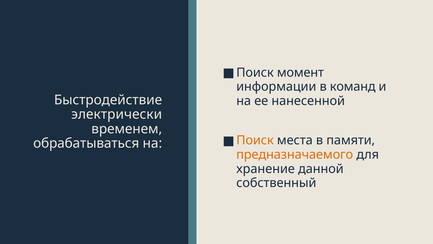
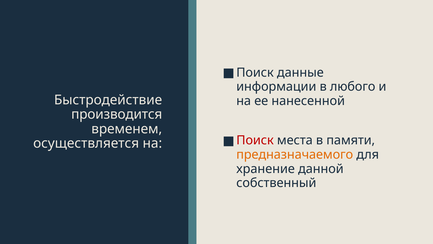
момент: момент -> данные
команд: команд -> любого
электрически: электрически -> производится
Поиск at (255, 140) colour: orange -> red
обрабатываться: обрабатываться -> осуществляется
